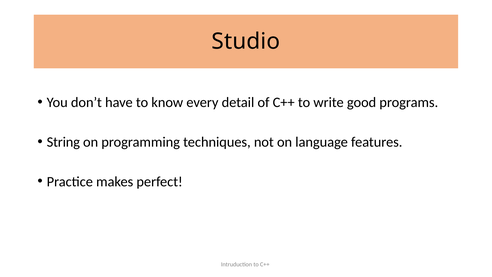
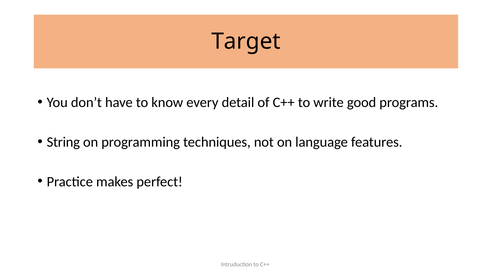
Studio: Studio -> Target
